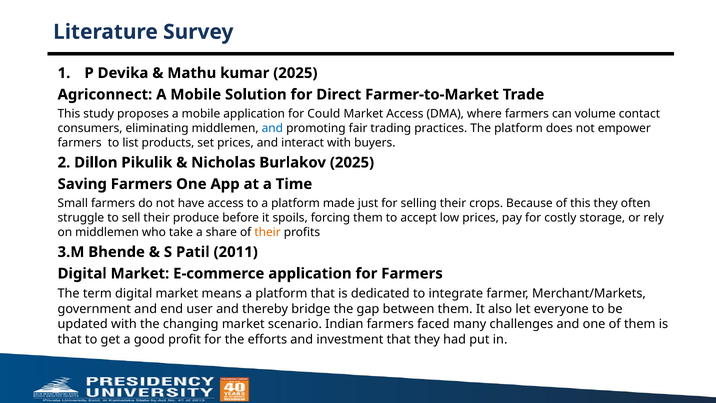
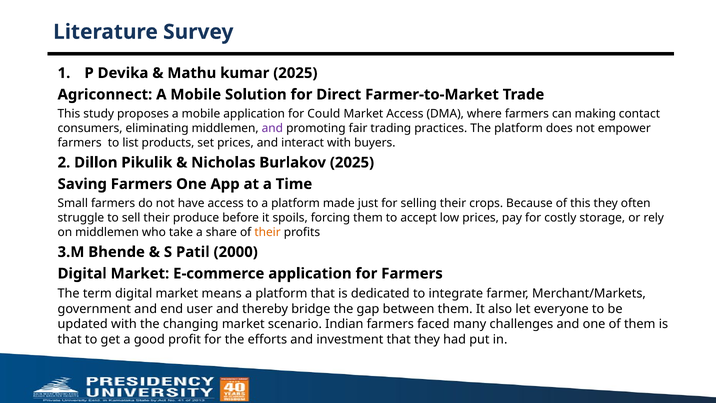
volume: volume -> making
and at (272, 128) colour: blue -> purple
2011: 2011 -> 2000
